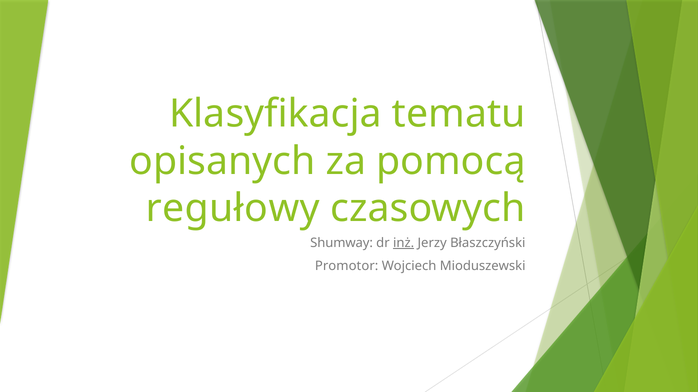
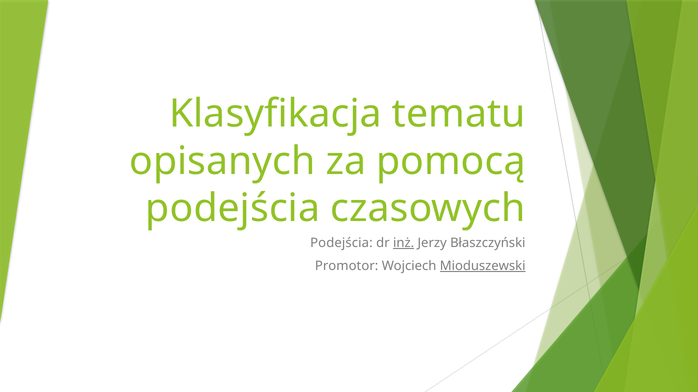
regułowy at (233, 208): regułowy -> podejścia
Shumway at (342, 243): Shumway -> Podejścia
Mioduszewski underline: none -> present
